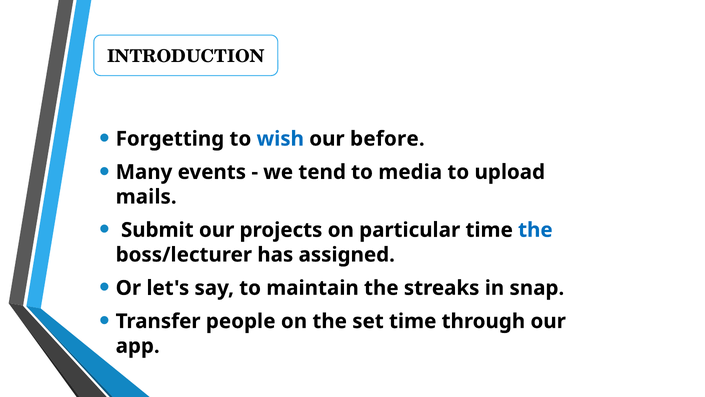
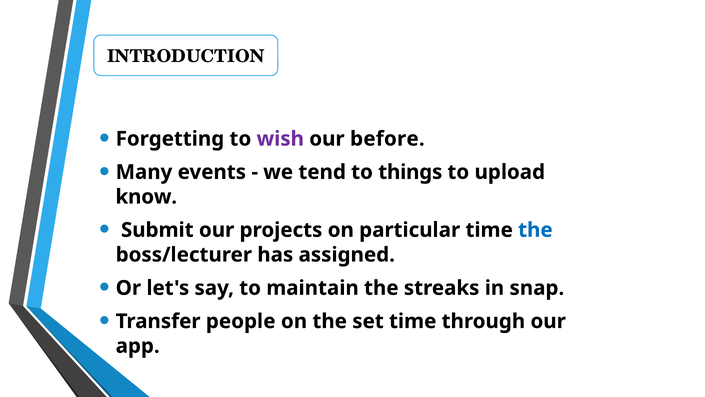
wish colour: blue -> purple
media: media -> things
mails: mails -> know
